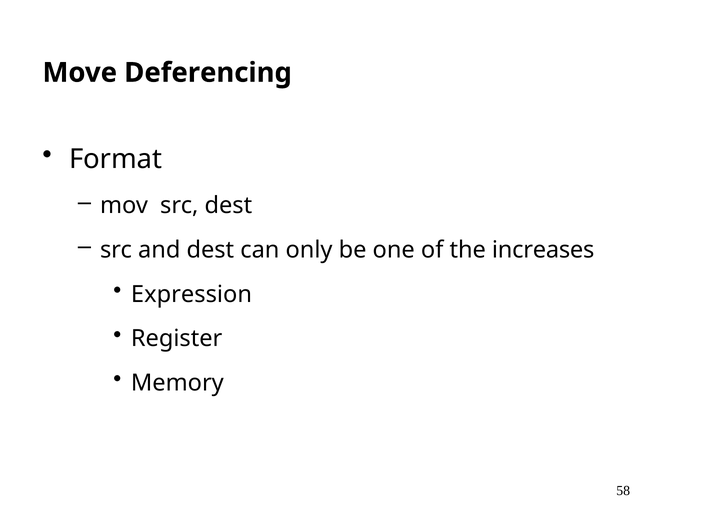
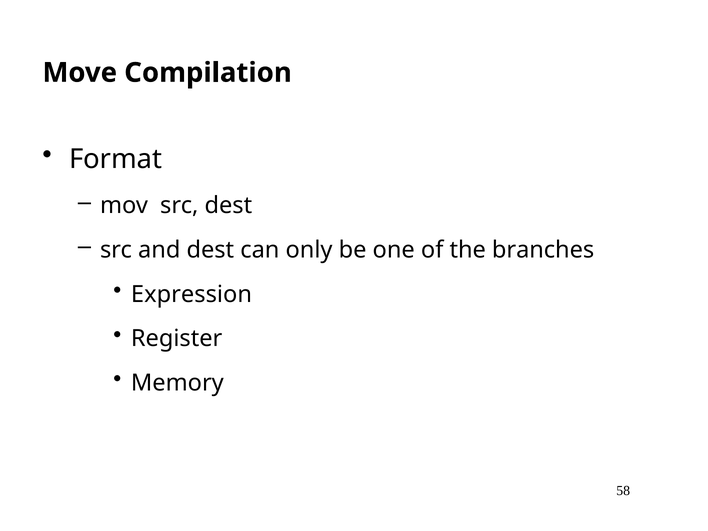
Deferencing: Deferencing -> Compilation
increases: increases -> branches
